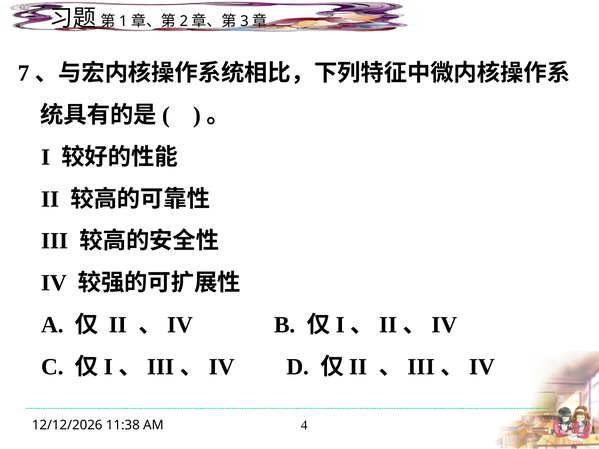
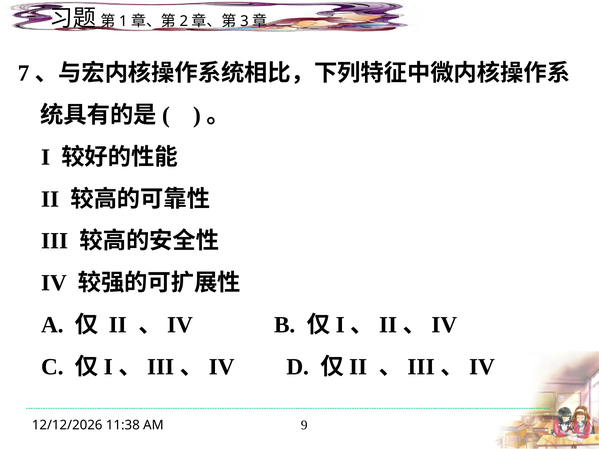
4: 4 -> 9
